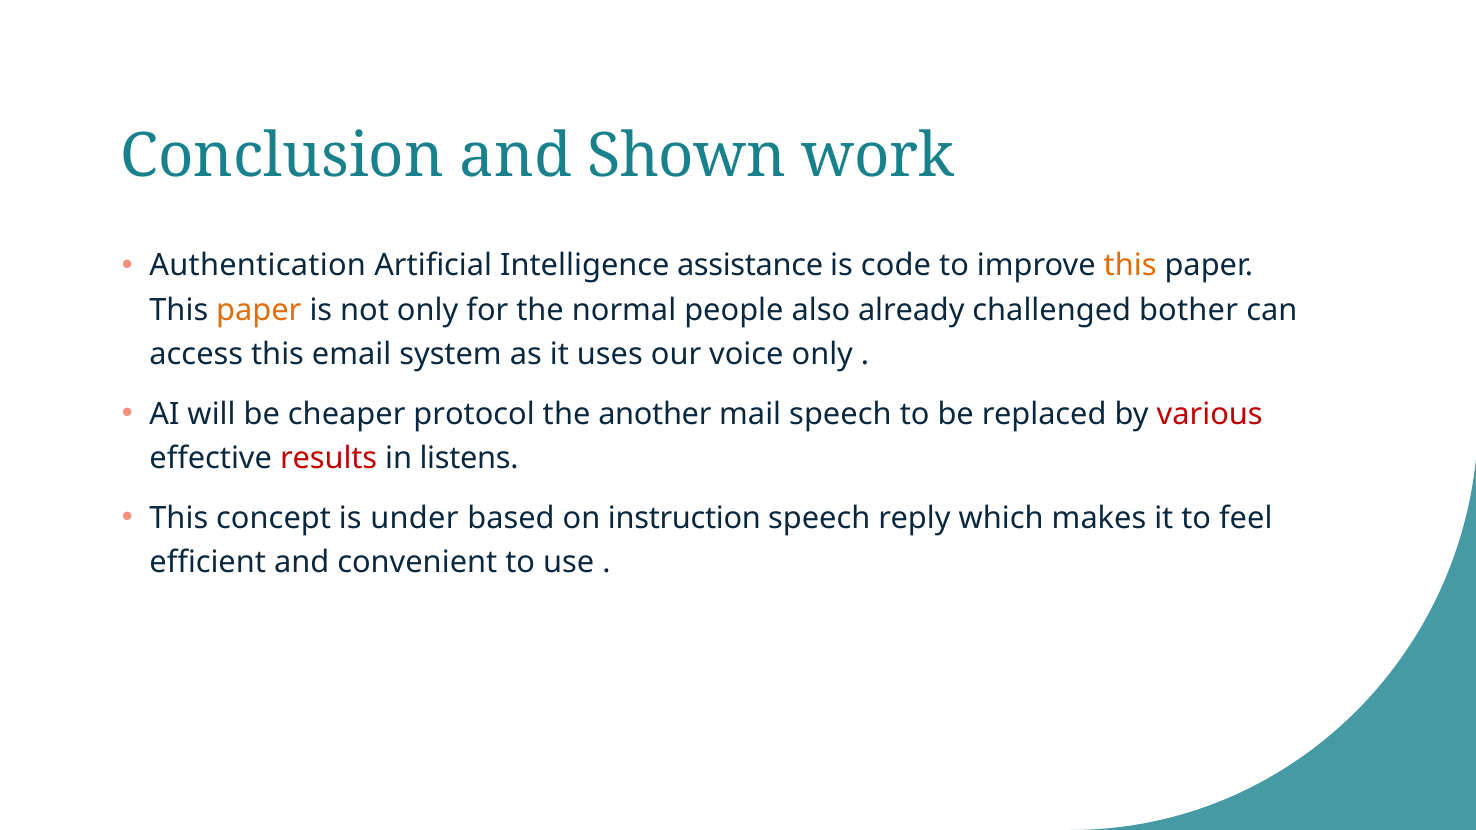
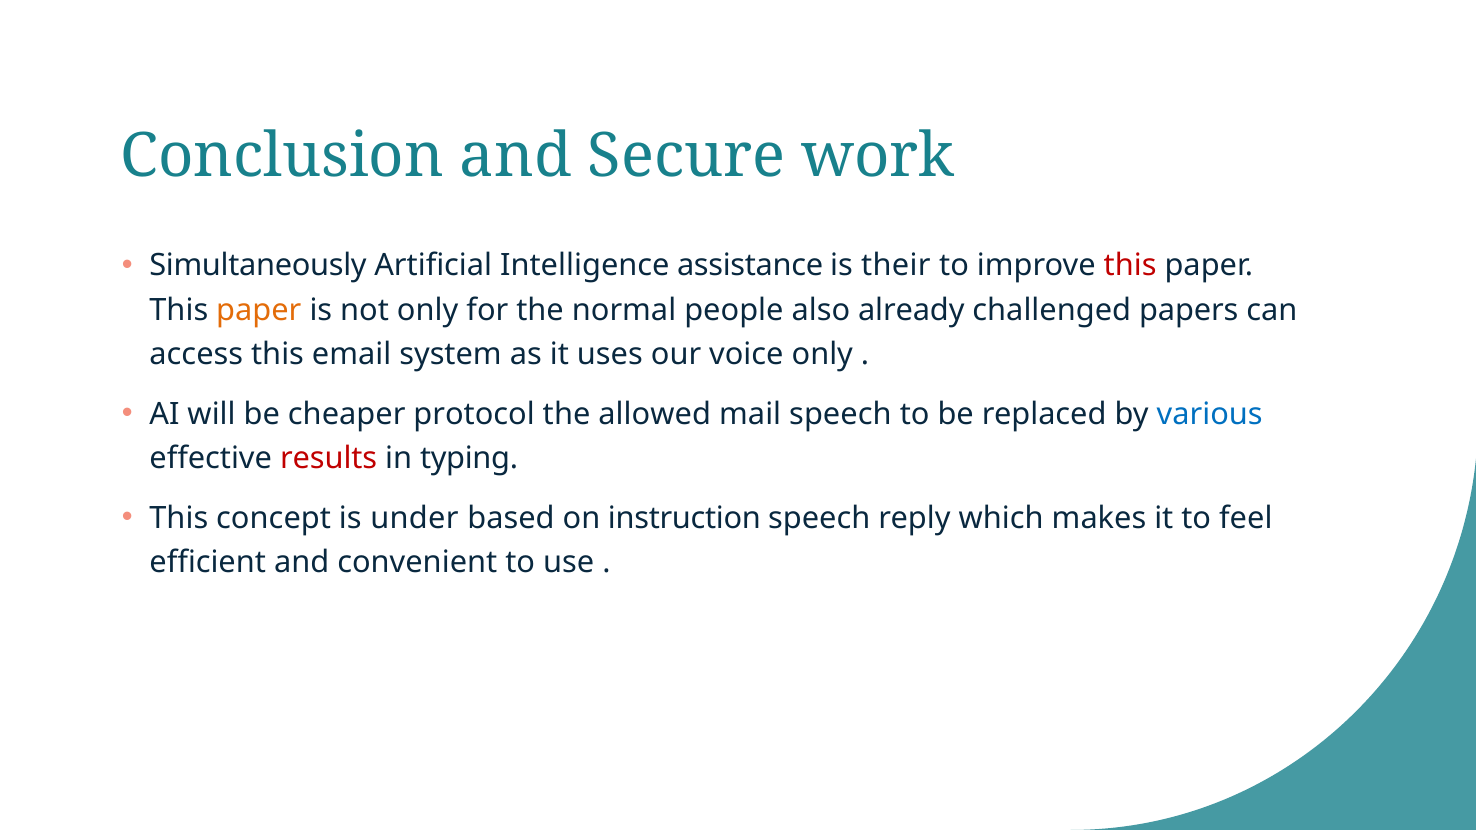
Shown: Shown -> Secure
Authentication: Authentication -> Simultaneously
code: code -> their
this at (1130, 266) colour: orange -> red
bother: bother -> papers
another: another -> allowed
various colour: red -> blue
listens: listens -> typing
